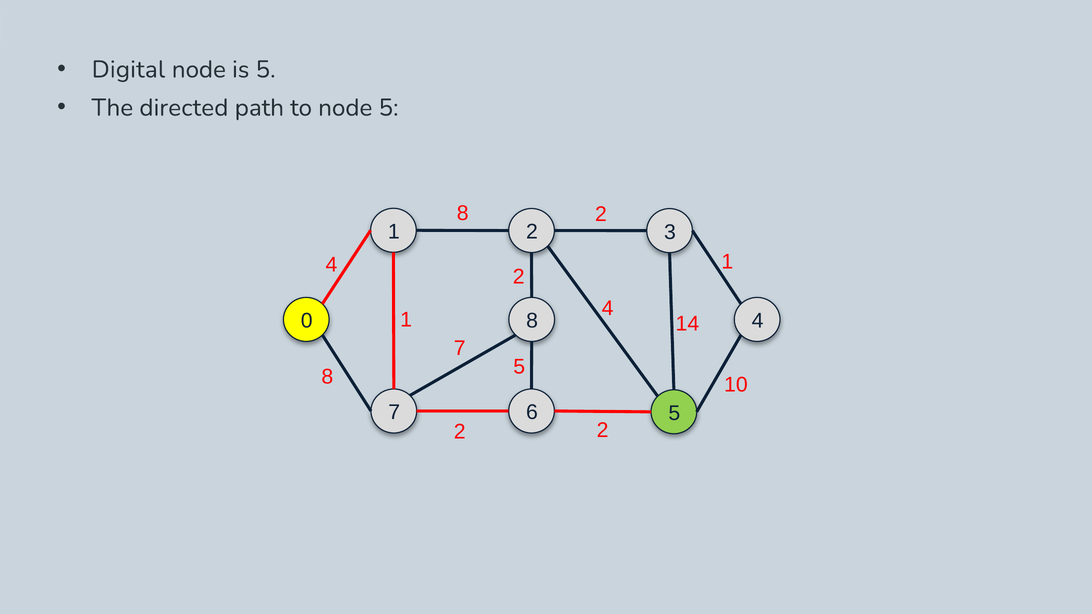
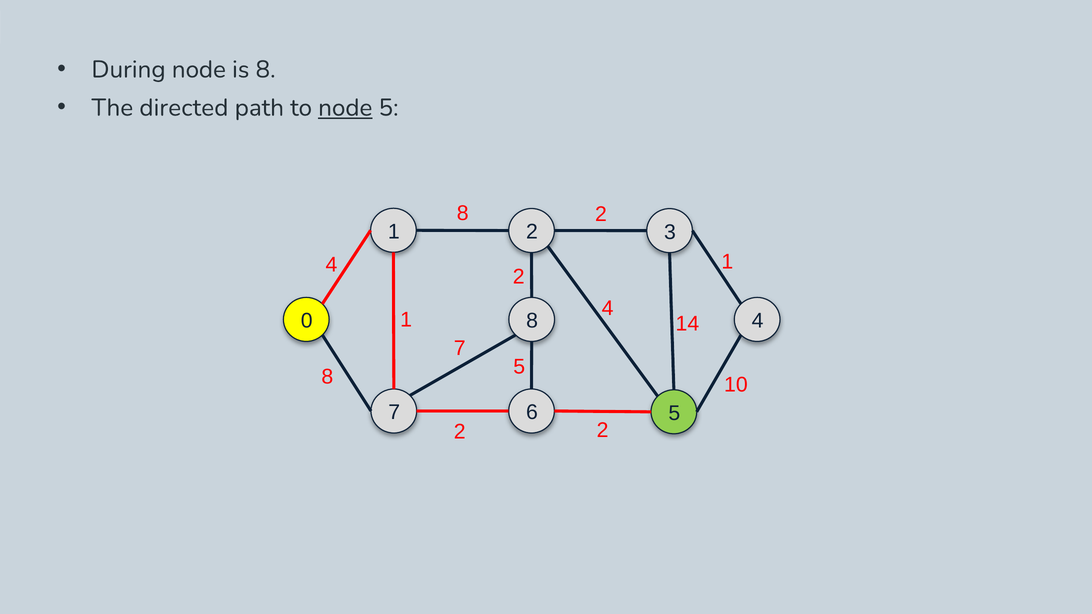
Digital: Digital -> During
is 5: 5 -> 8
node at (345, 108) underline: none -> present
